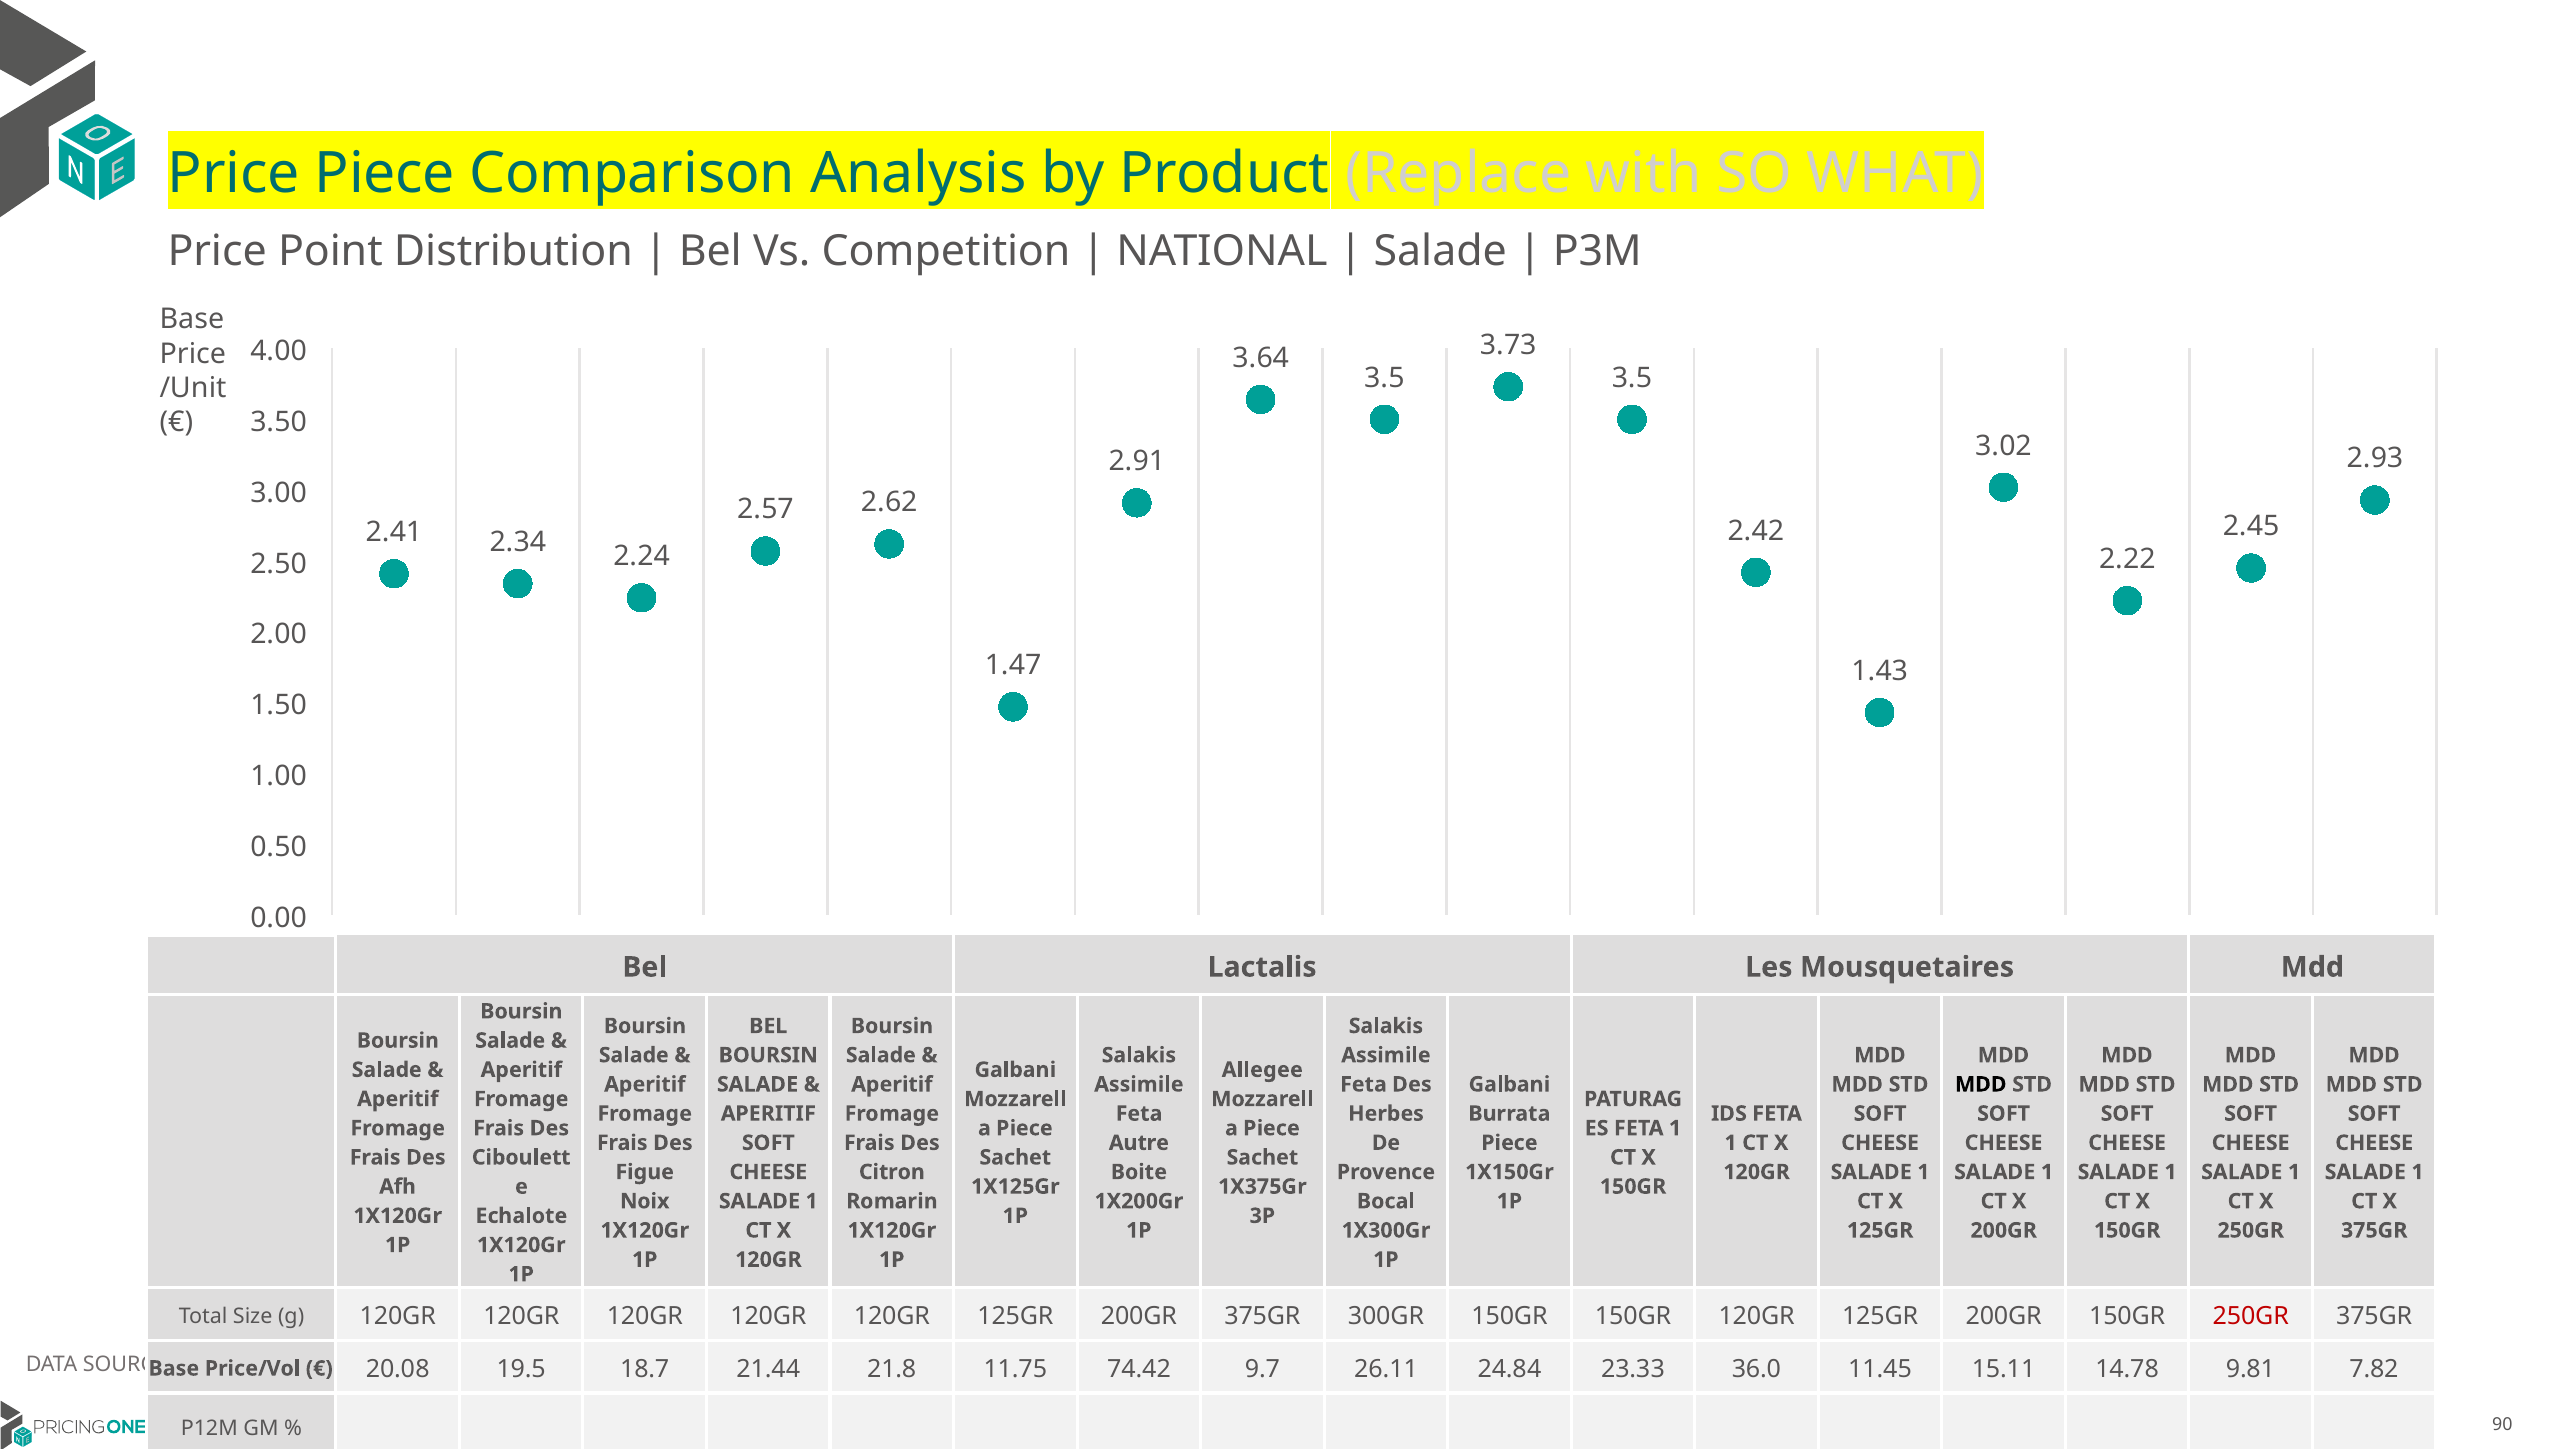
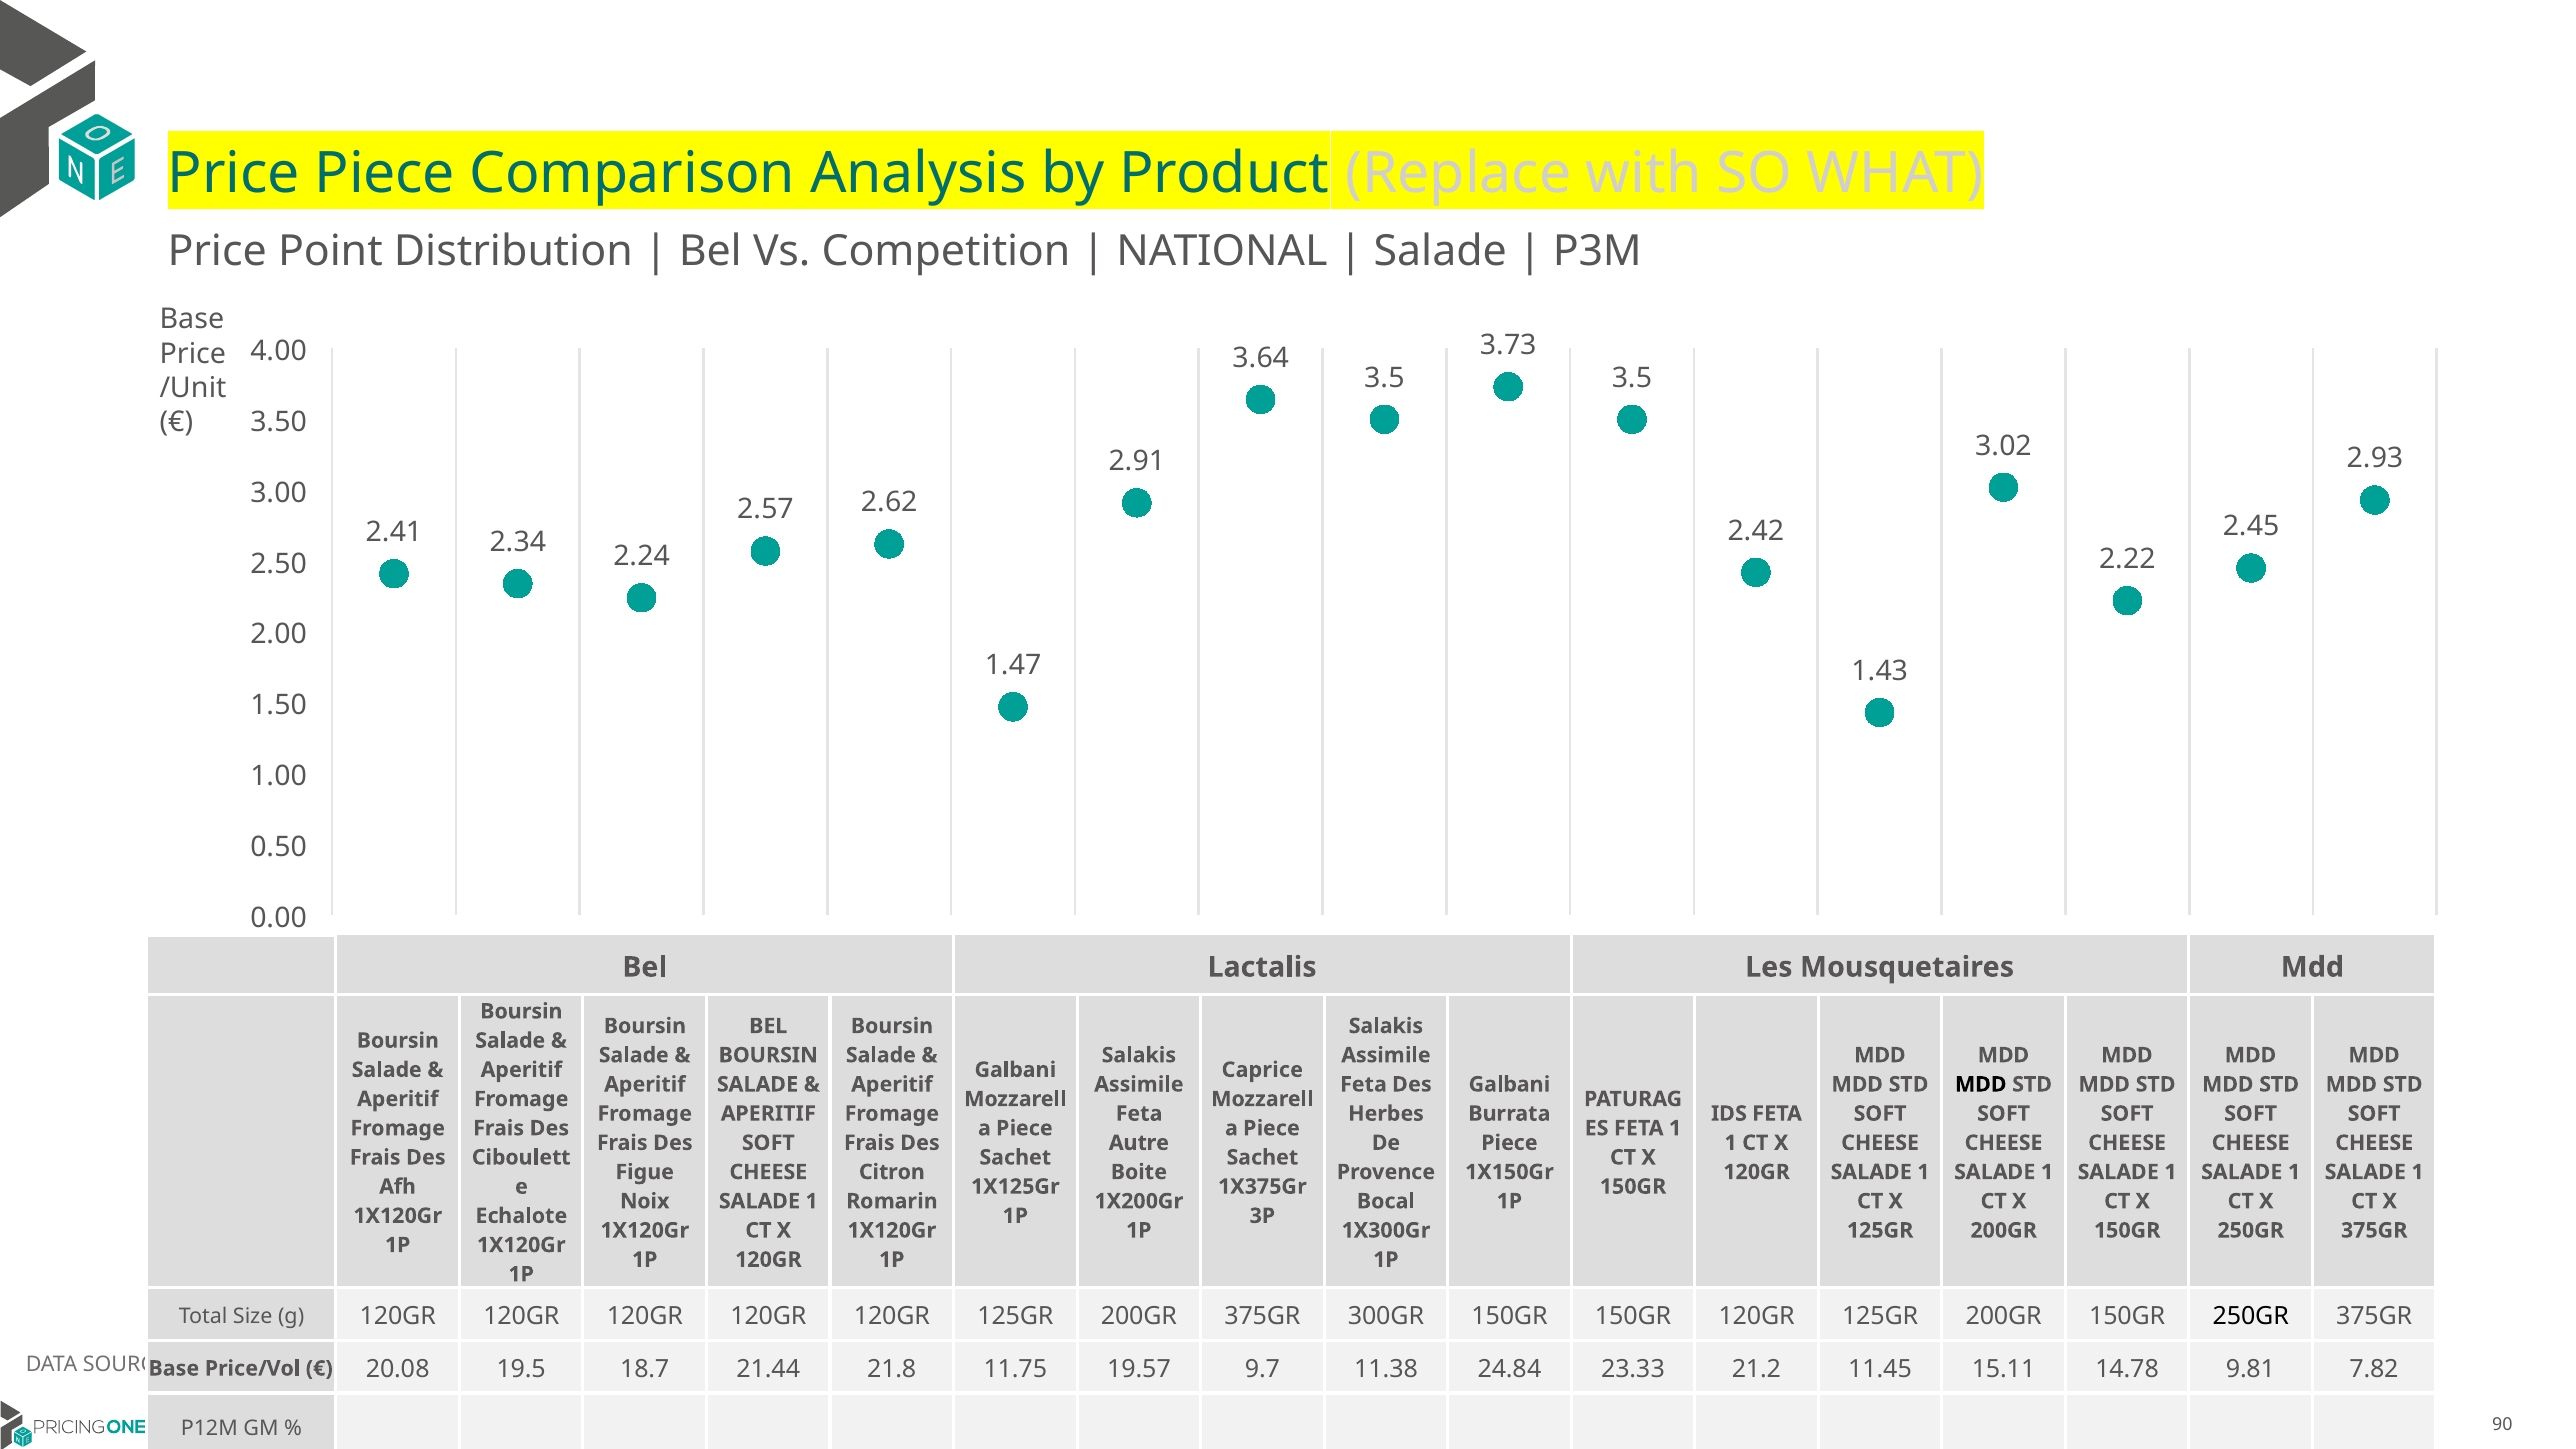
Allegee: Allegee -> Caprice
250GR at (2251, 1316) colour: red -> black
74.42: 74.42 -> 19.57
26.11: 26.11 -> 11.38
36.0: 36.0 -> 21.2
